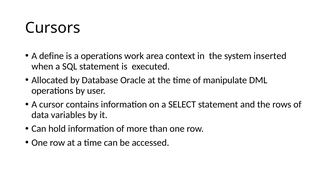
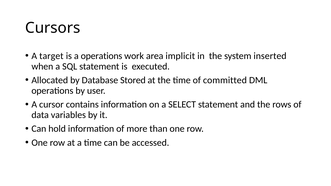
define: define -> target
context: context -> implicit
Oracle: Oracle -> Stored
manipulate: manipulate -> committed
